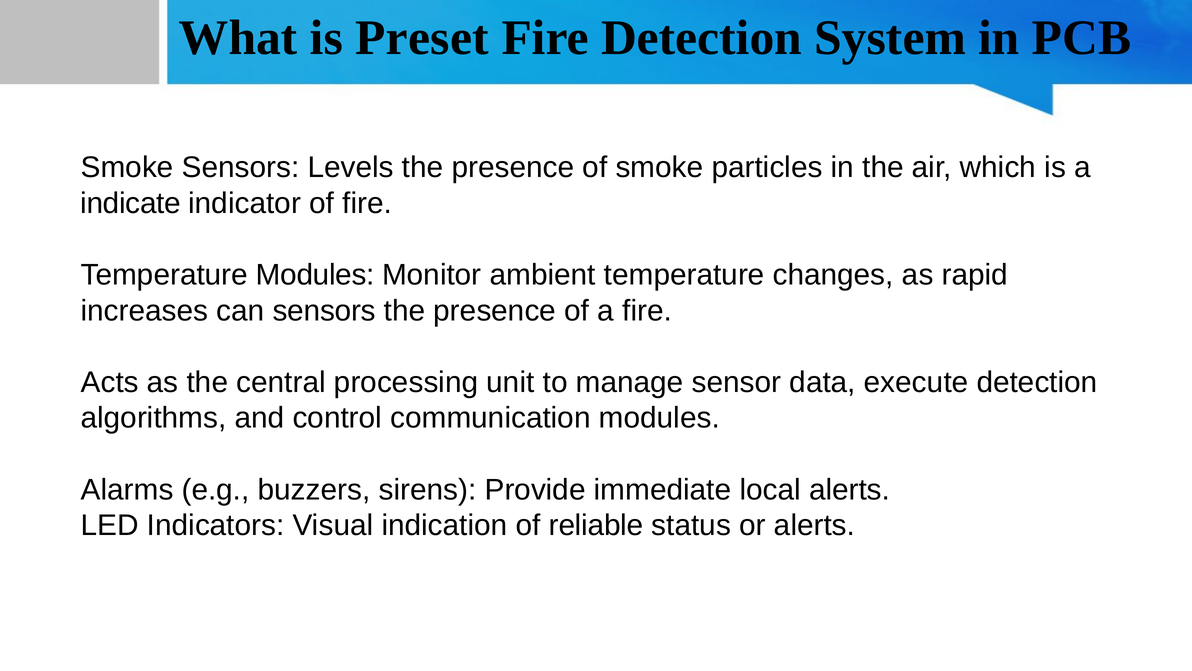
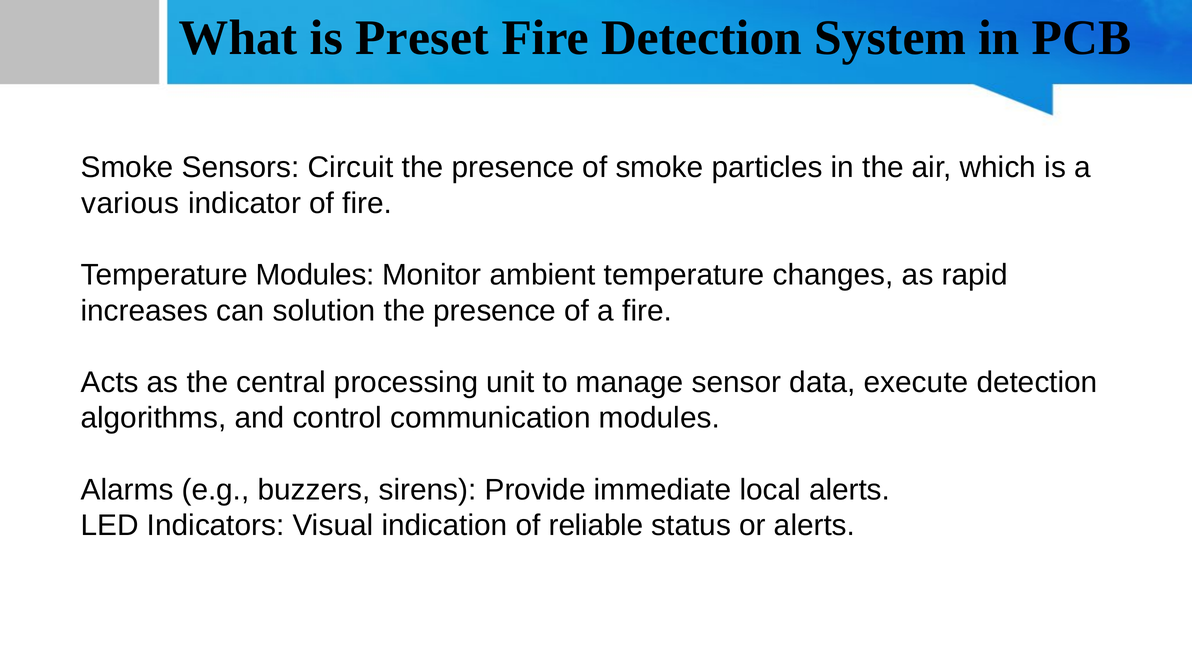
Levels: Levels -> Circuit
indicate: indicate -> various
can sensors: sensors -> solution
